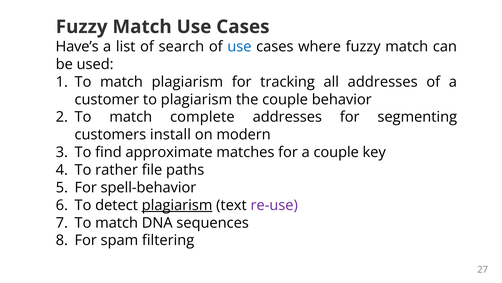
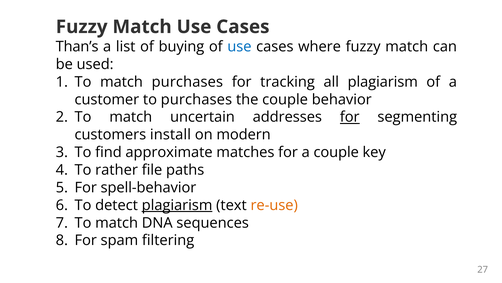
Have’s: Have’s -> Than’s
search: search -> buying
match plagiarism: plagiarism -> purchases
all addresses: addresses -> plagiarism
to plagiarism: plagiarism -> purchases
complete: complete -> uncertain
for at (350, 117) underline: none -> present
re-use colour: purple -> orange
